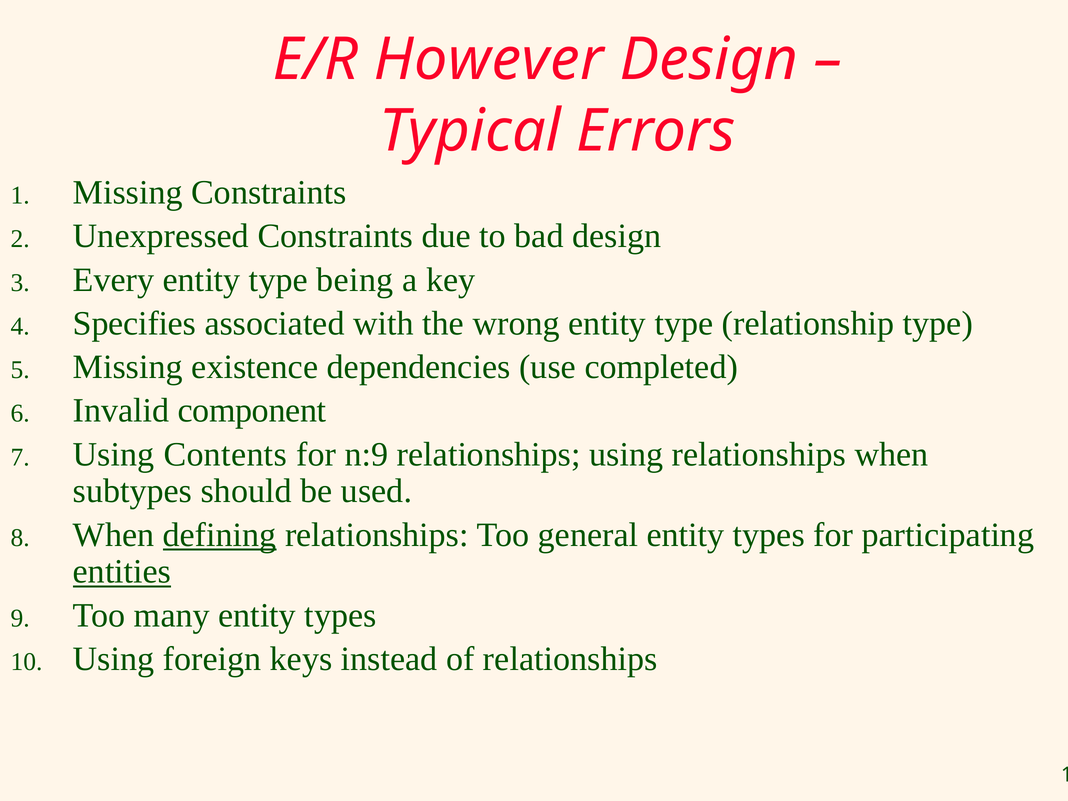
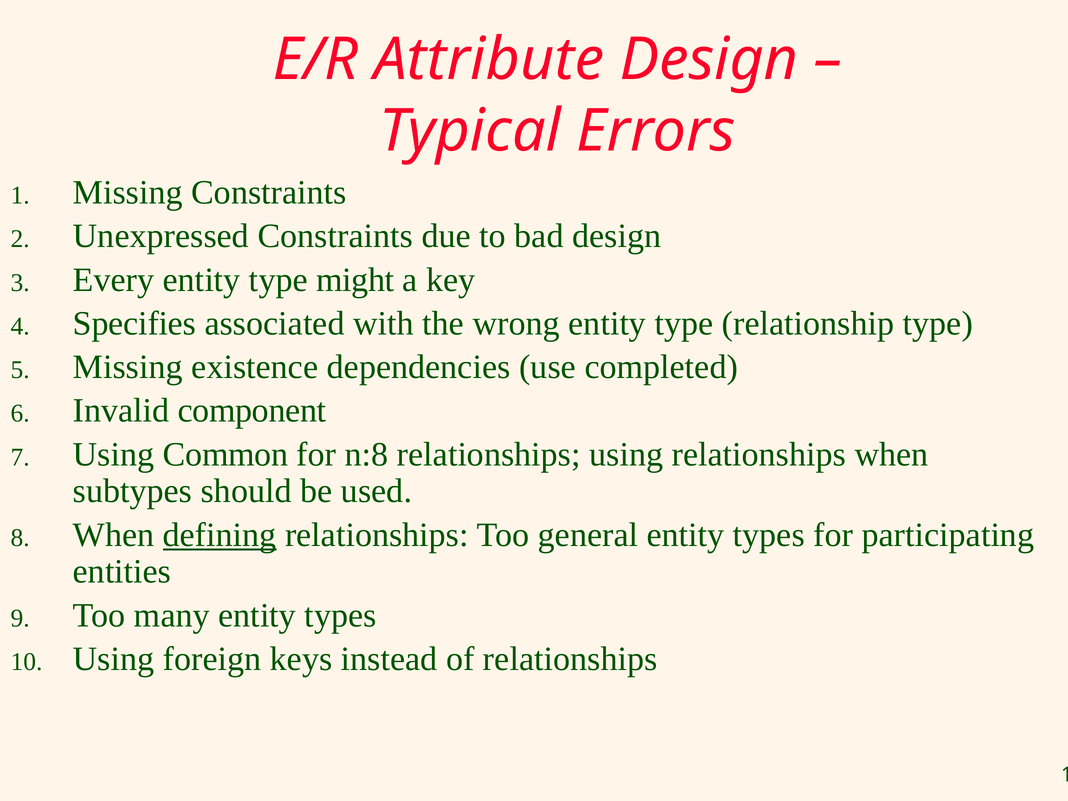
However: However -> Attribute
being: being -> might
Contents: Contents -> Common
n:9: n:9 -> n:8
entities underline: present -> none
